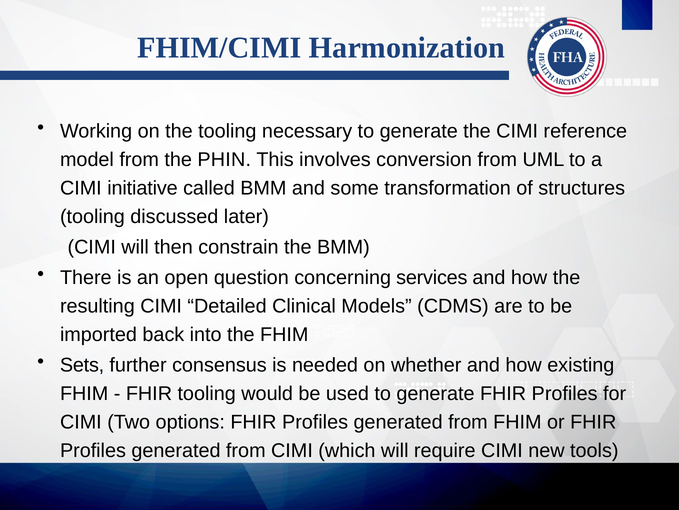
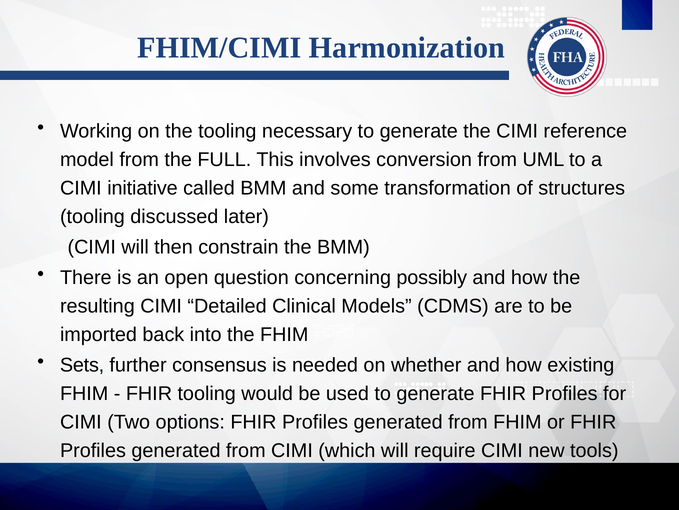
PHIN: PHIN -> FULL
services: services -> possibly
